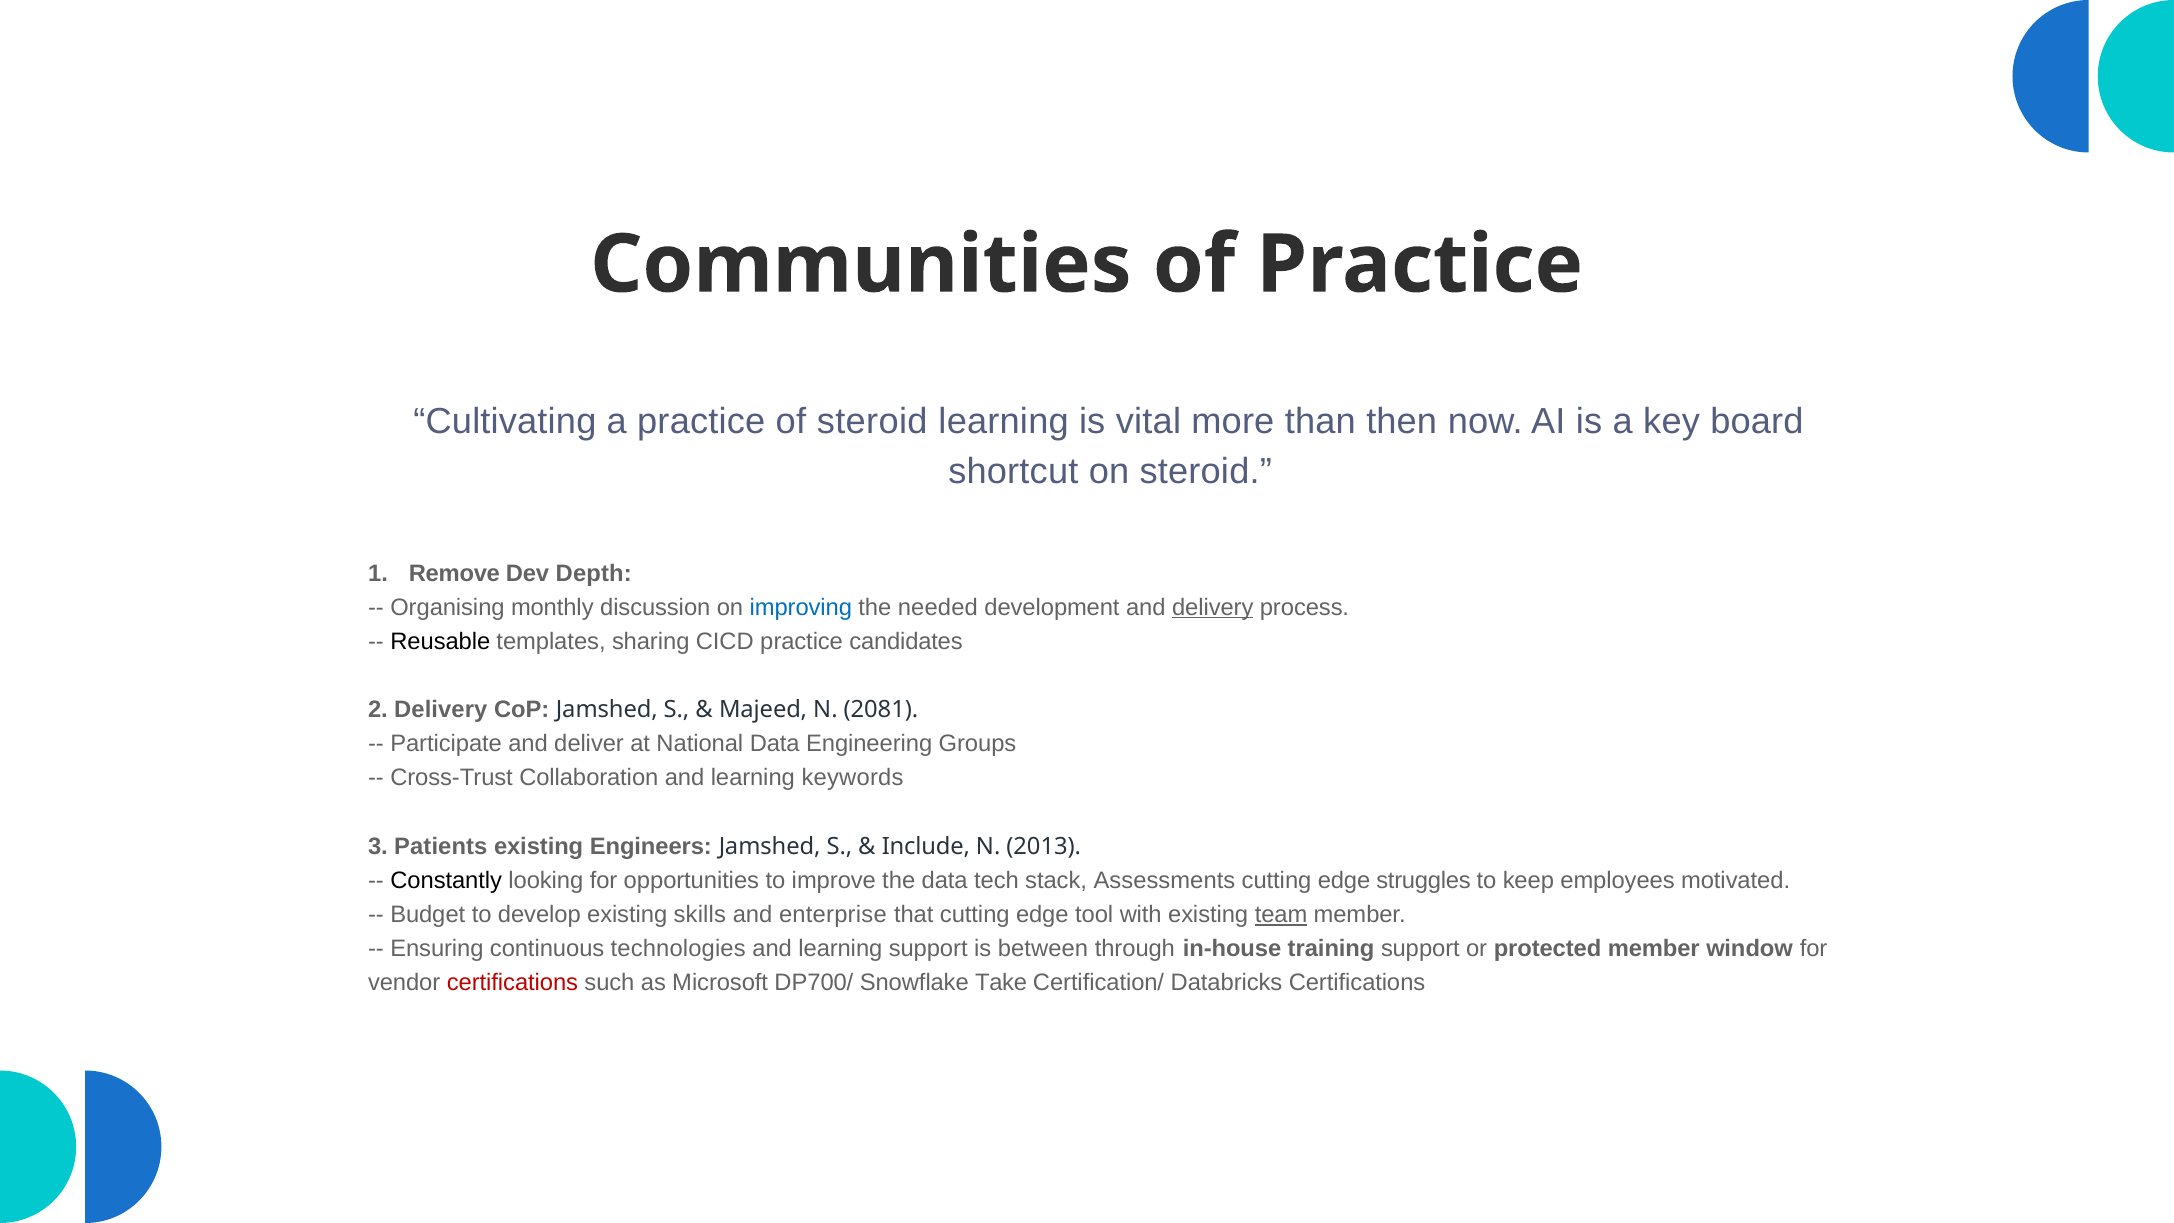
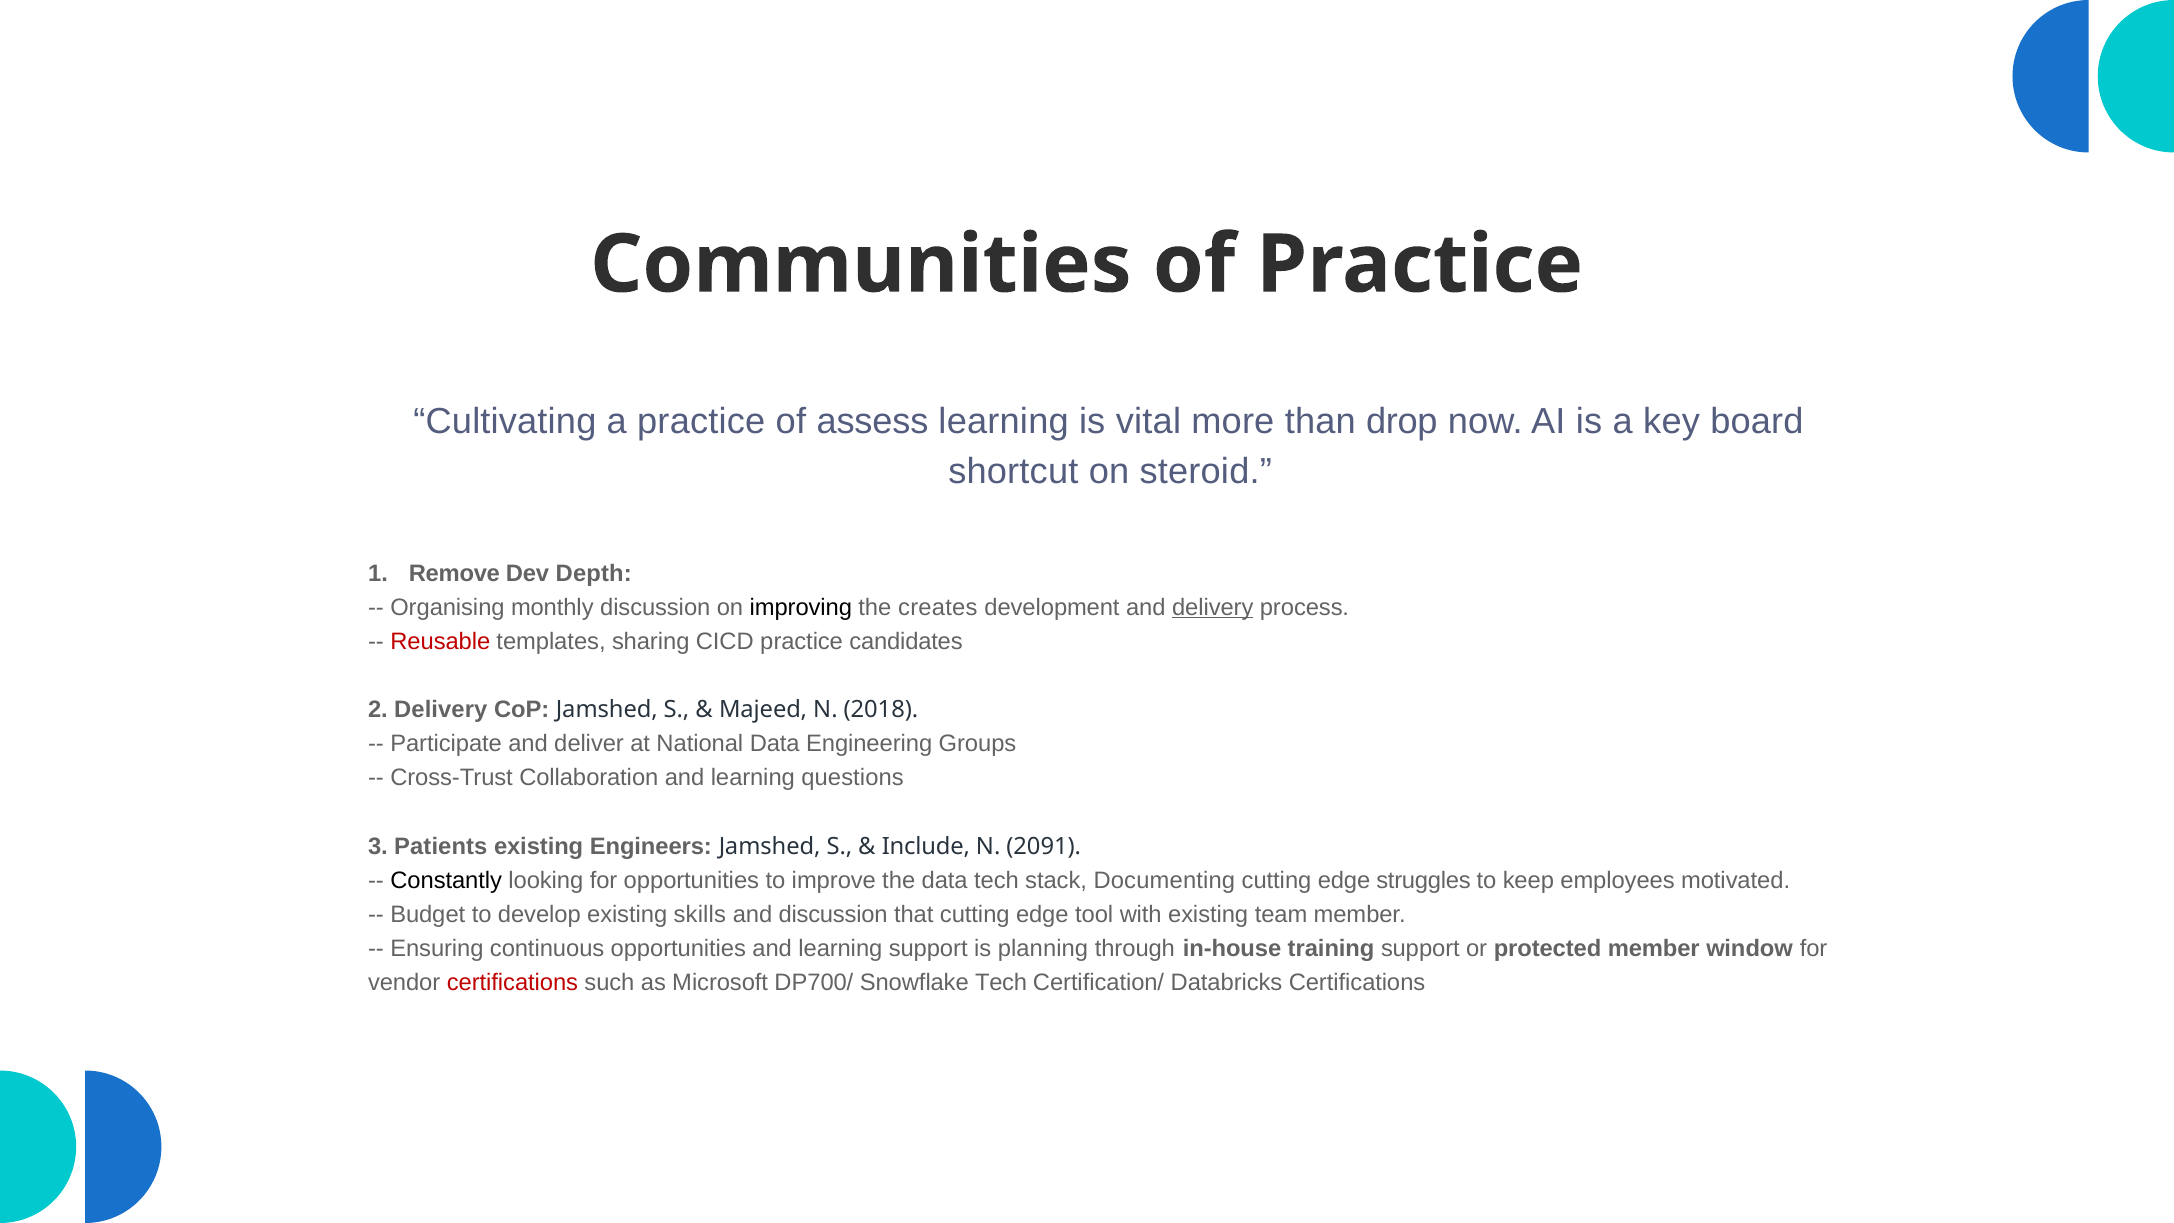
of steroid: steroid -> assess
then: then -> drop
improving colour: blue -> black
needed: needed -> creates
Reusable colour: black -> red
2081: 2081 -> 2018
keywords: keywords -> questions
2013: 2013 -> 2091
Assessments: Assessments -> Documenting
and enterprise: enterprise -> discussion
team underline: present -> none
continuous technologies: technologies -> opportunities
between: between -> planning
Snowflake Take: Take -> Tech
